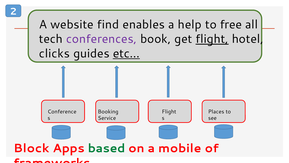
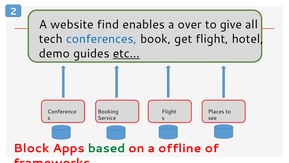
help: help -> over
free: free -> give
conferences colour: purple -> blue
flight at (212, 39) underline: present -> none
clicks: clicks -> demo
mobile: mobile -> offline
